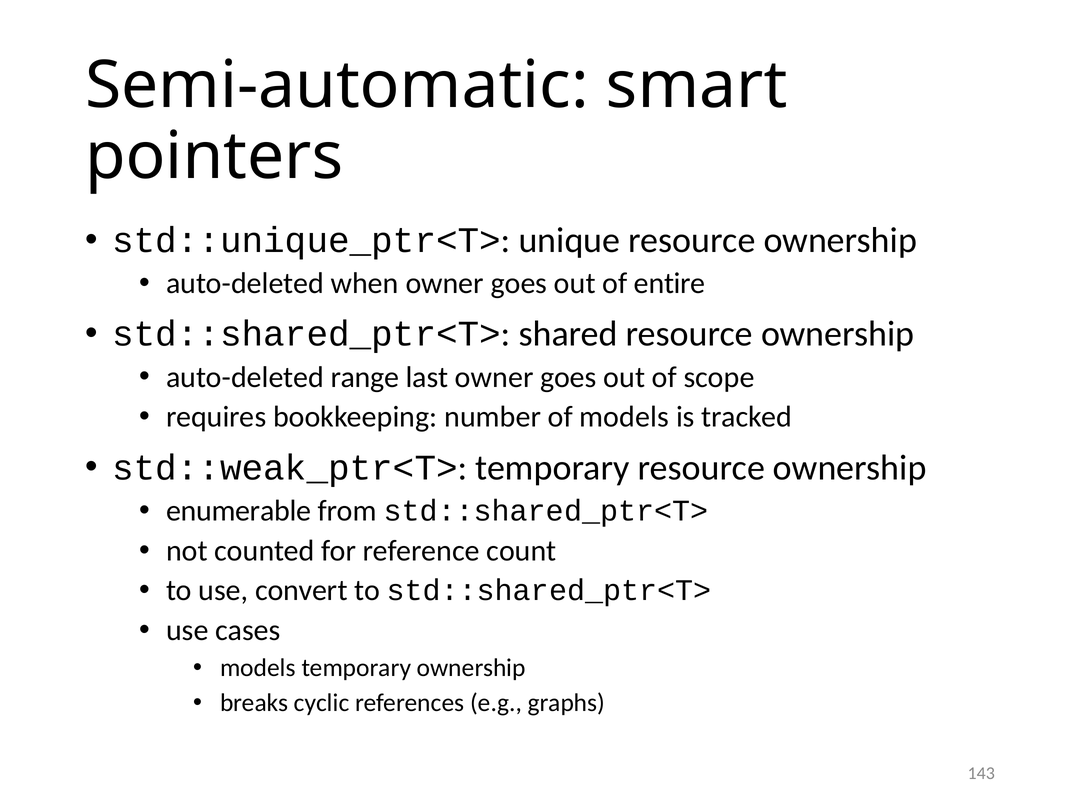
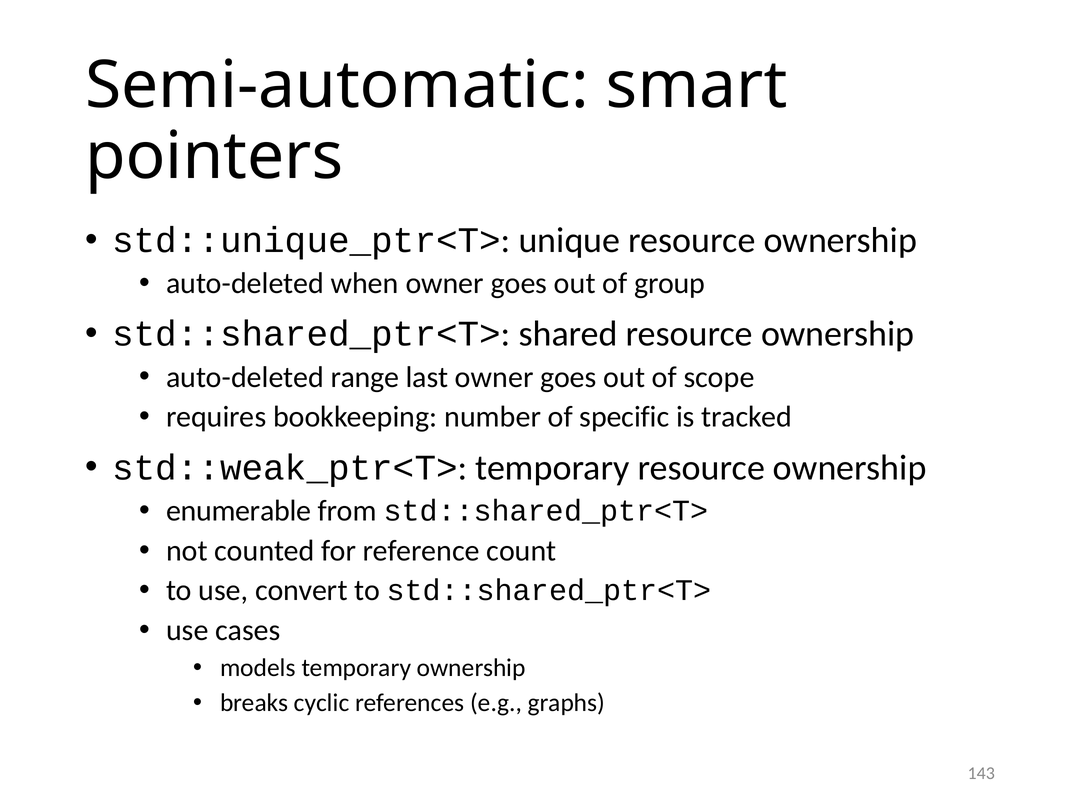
entire: entire -> group
of models: models -> specific
